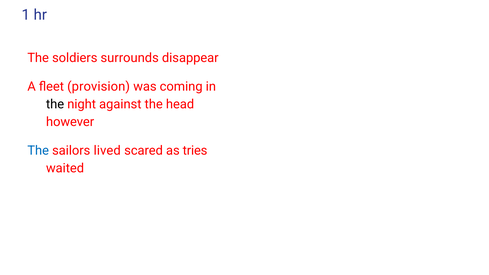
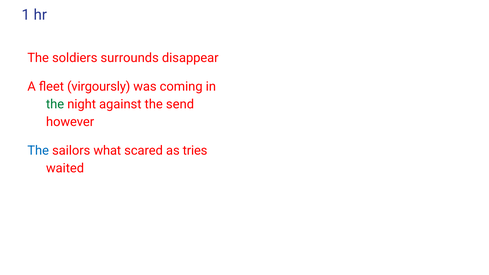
provision: provision -> virgoursly
the at (55, 104) colour: black -> green
head: head -> send
lived: lived -> what
